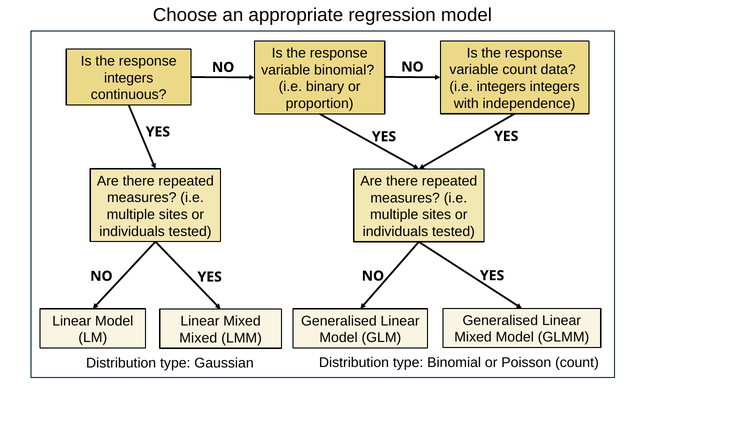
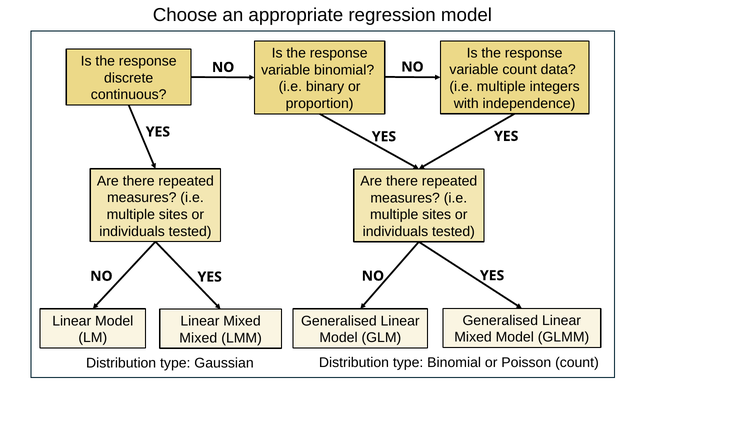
integers at (129, 78): integers -> discrete
integers at (501, 87): integers -> multiple
